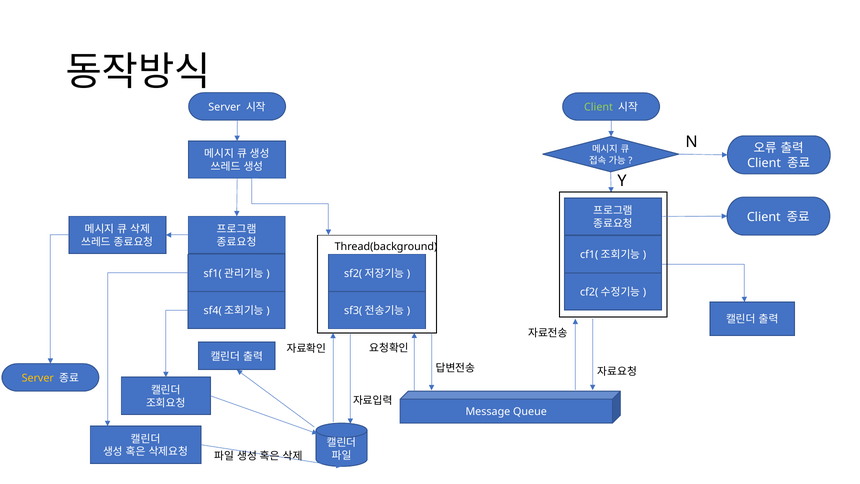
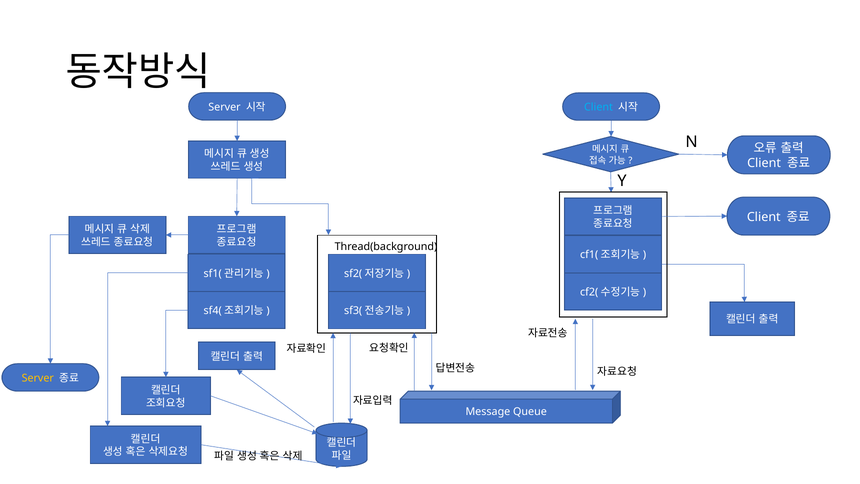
Client at (599, 107) colour: light green -> light blue
